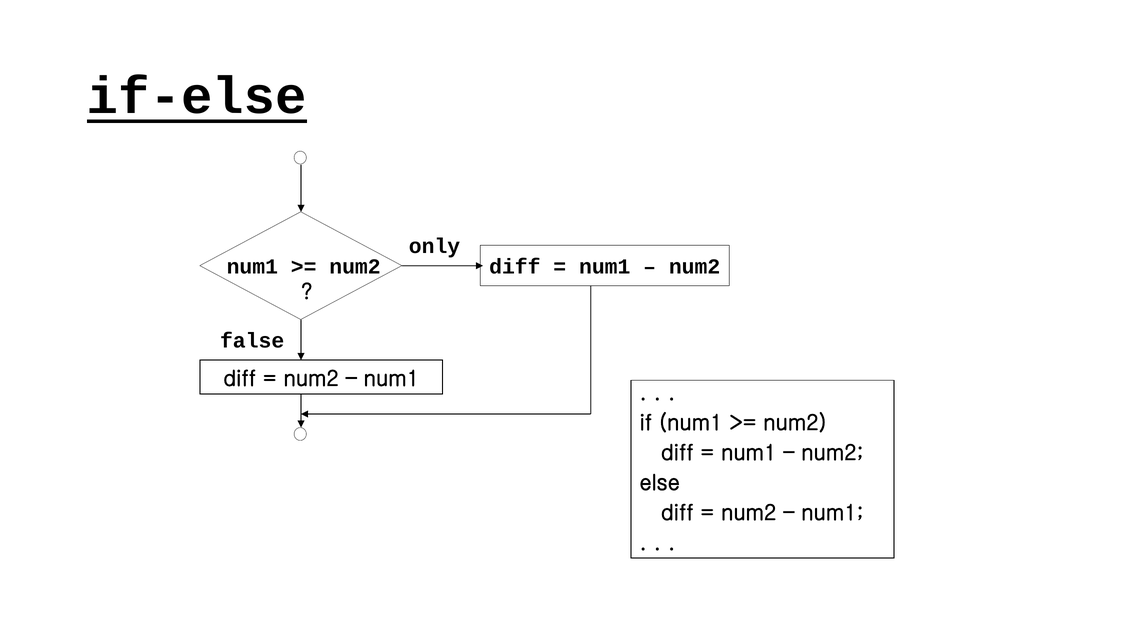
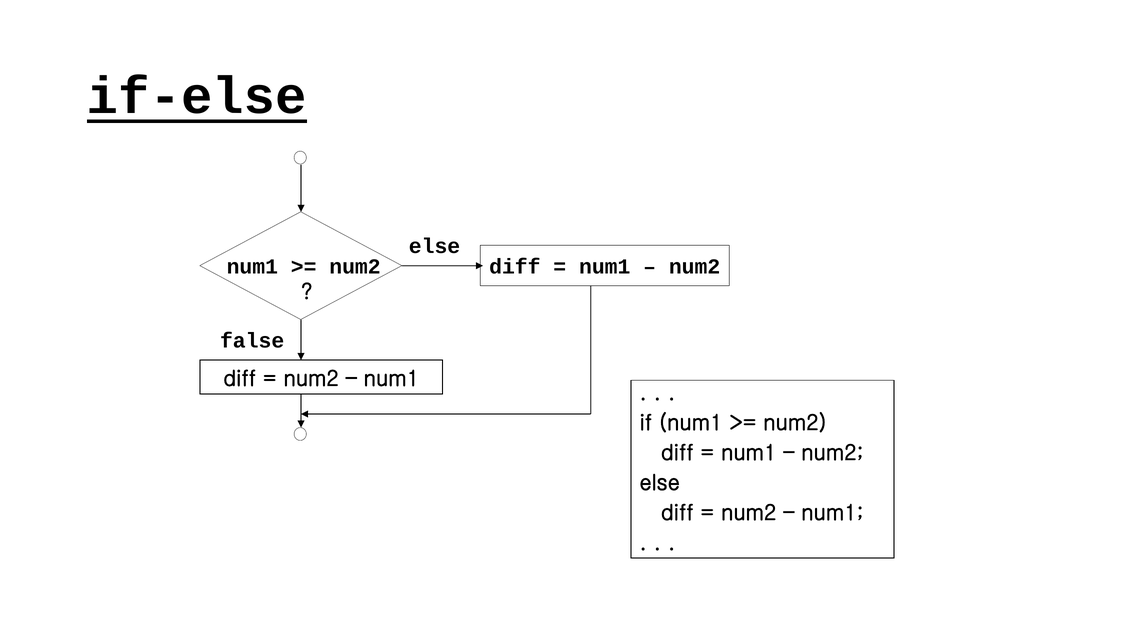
only at (435, 246): only -> else
